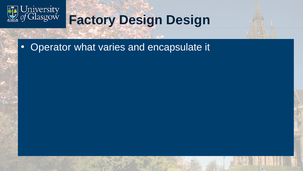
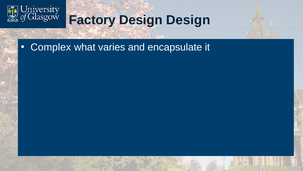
Operator: Operator -> Complex
